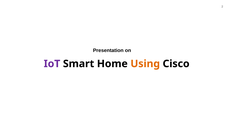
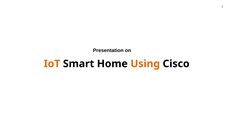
IoT colour: purple -> orange
